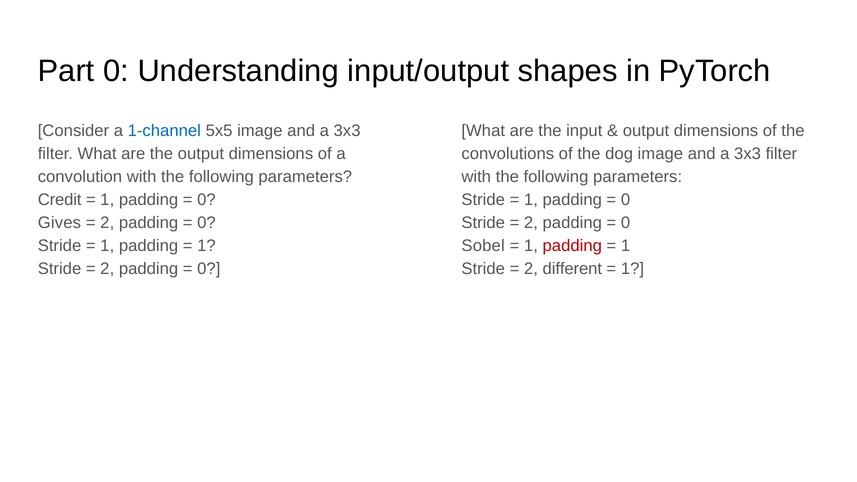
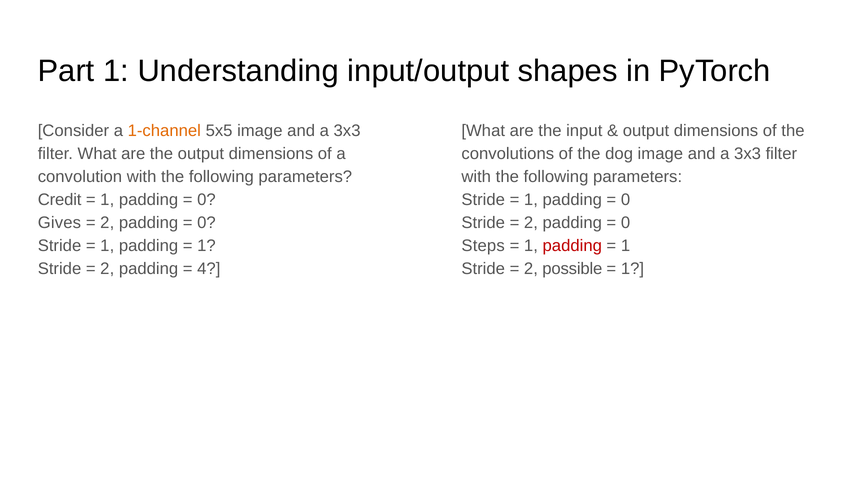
Part 0: 0 -> 1
1-channel colour: blue -> orange
Sobel: Sobel -> Steps
0 at (209, 269): 0 -> 4
different: different -> possible
